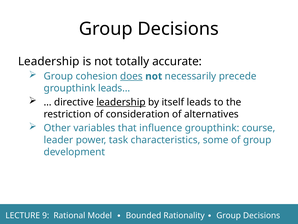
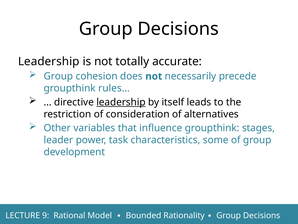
does underline: present -> none
leads…: leads… -> rules…
course: course -> stages
